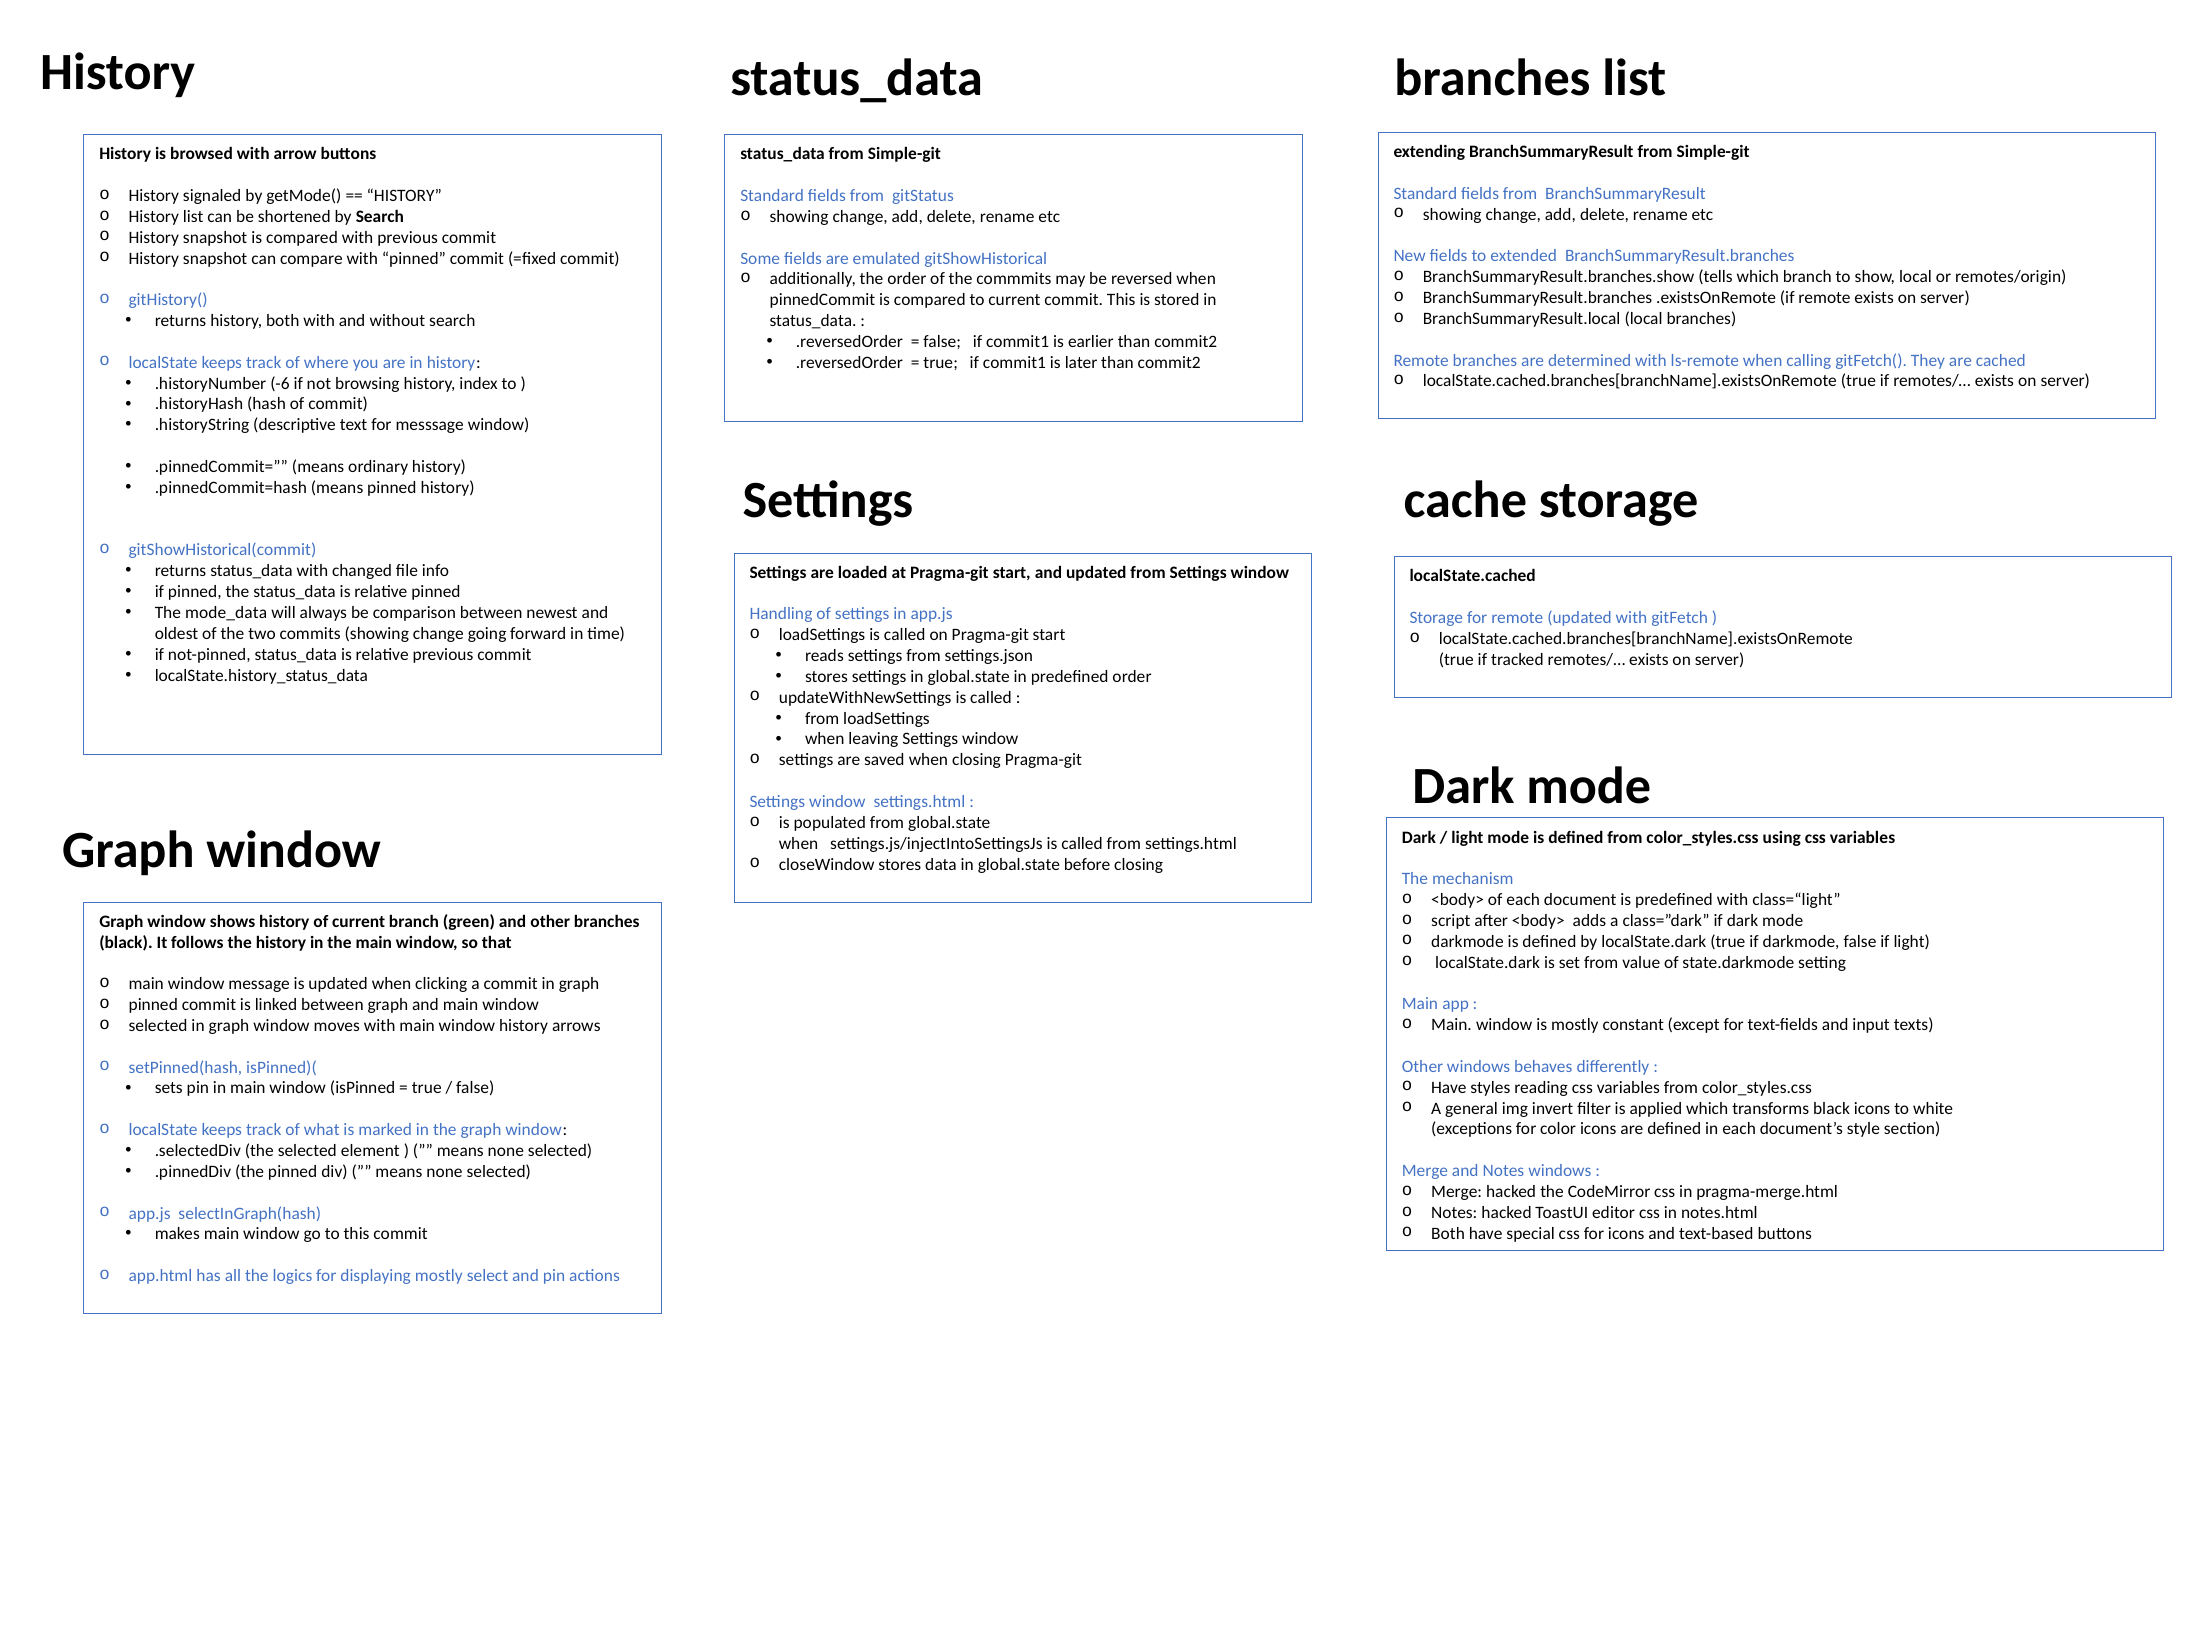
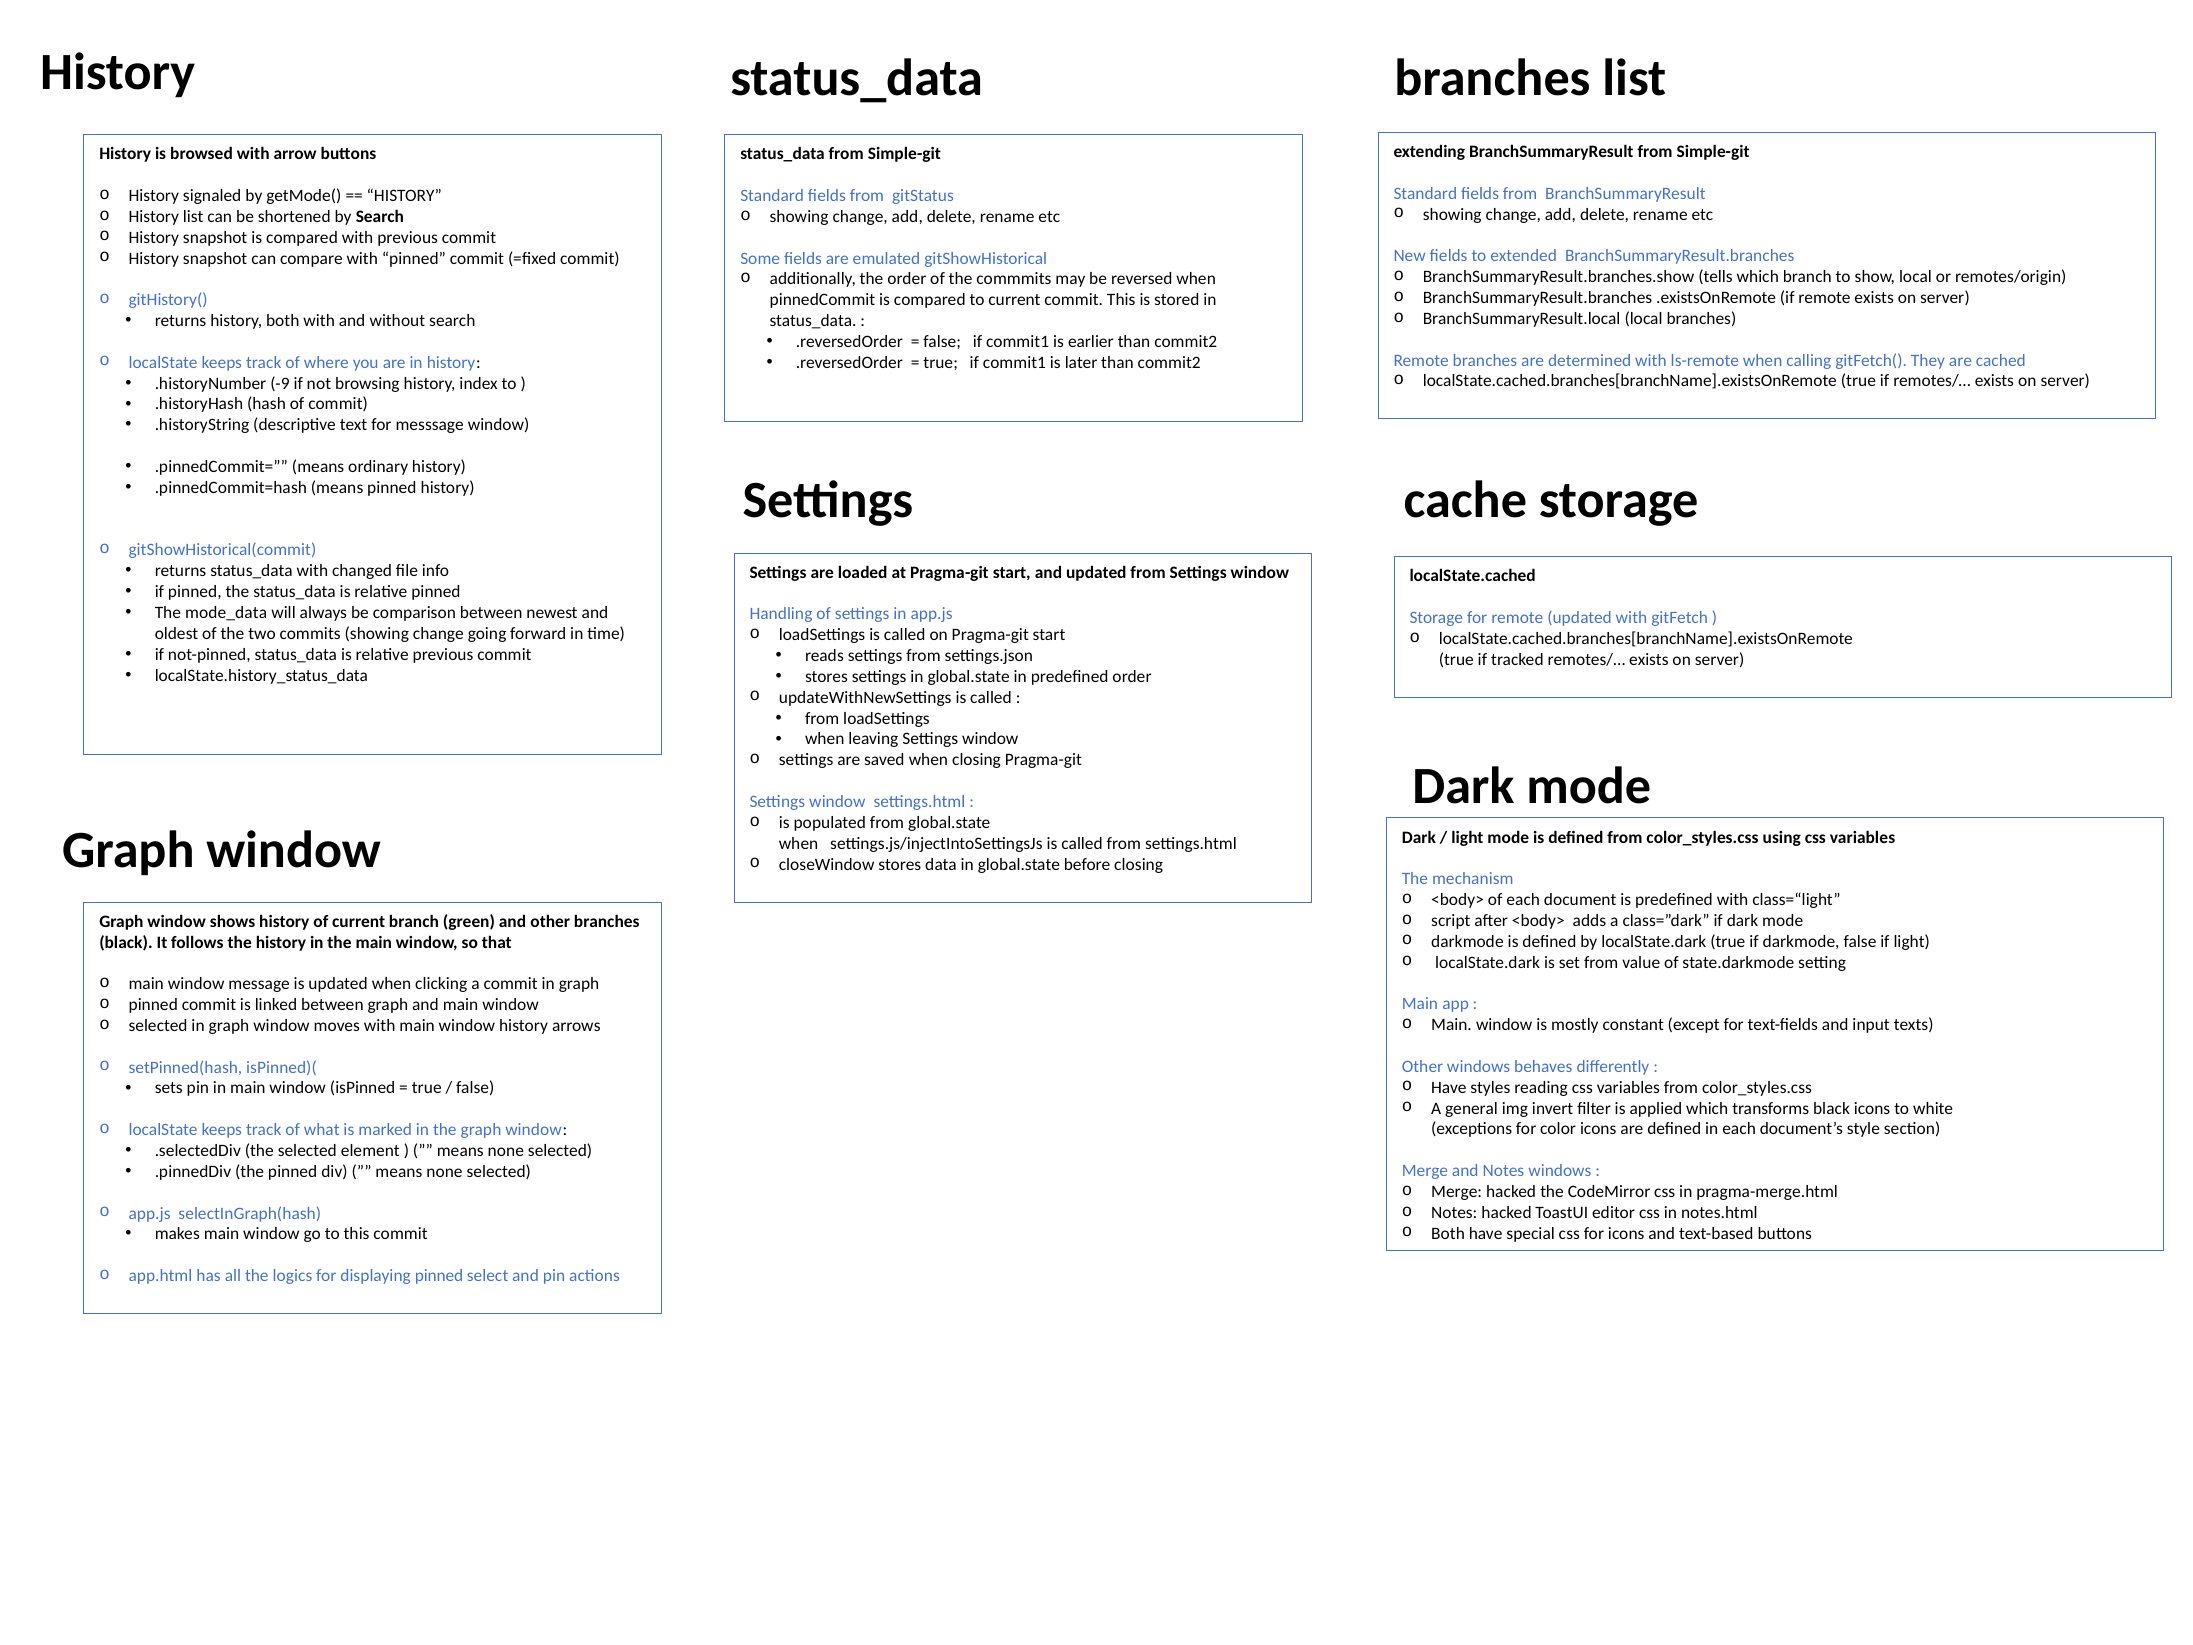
-6: -6 -> -9
displaying mostly: mostly -> pinned
